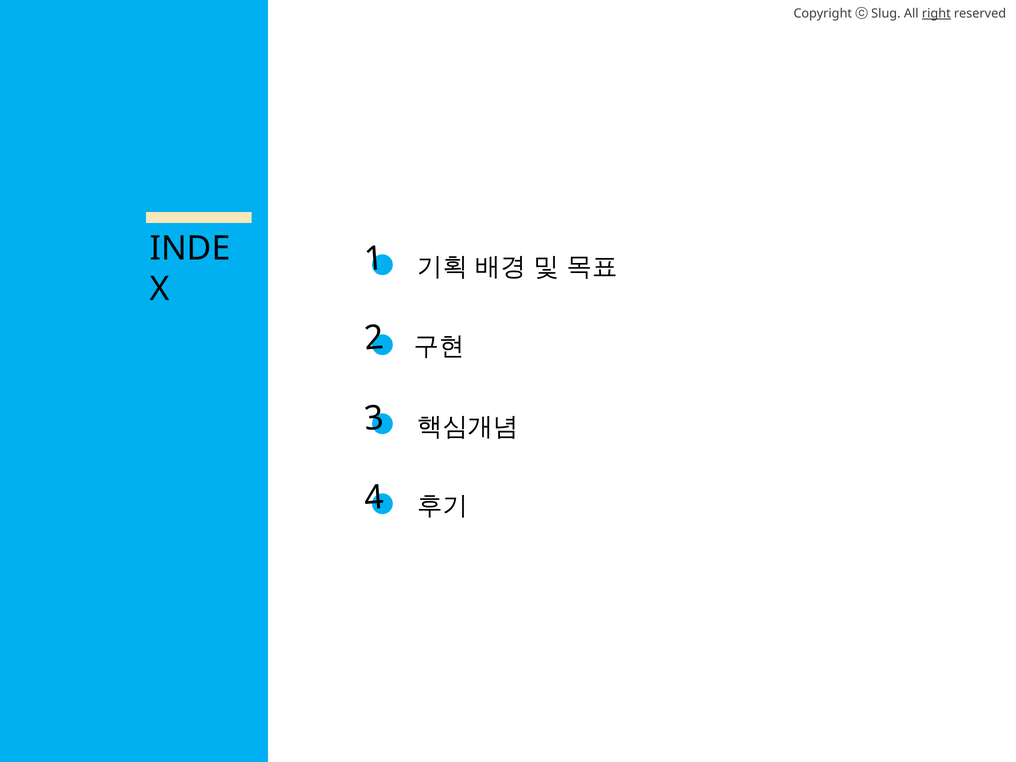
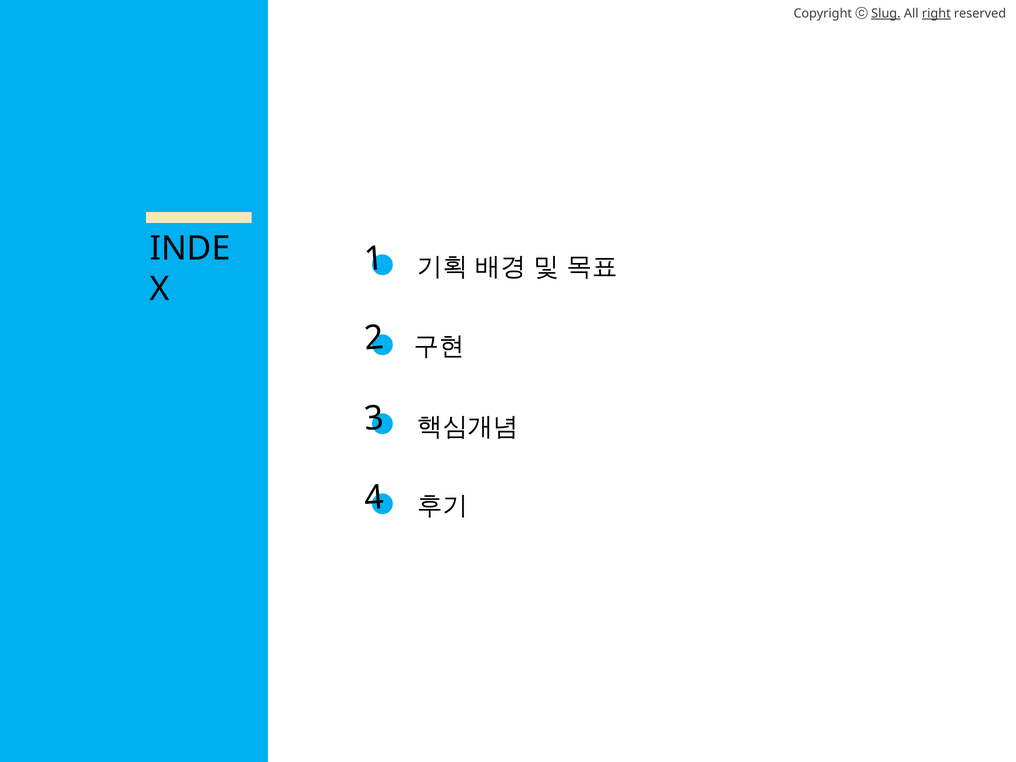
Slug underline: none -> present
